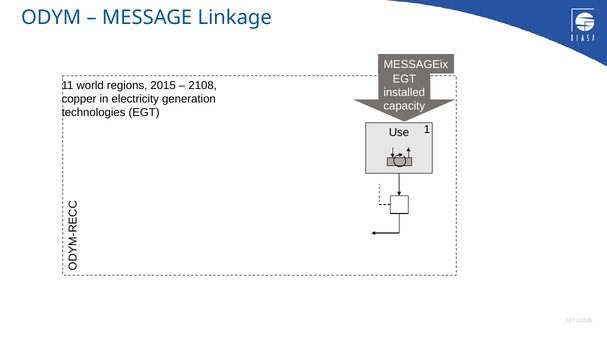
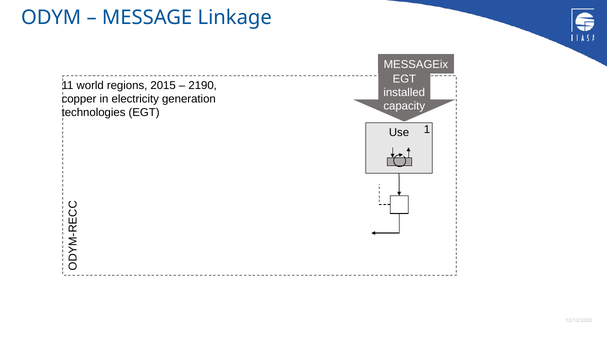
2108: 2108 -> 2190
